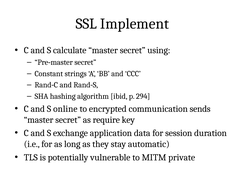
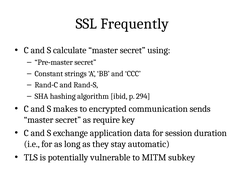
Implement: Implement -> Frequently
online: online -> makes
private: private -> subkey
